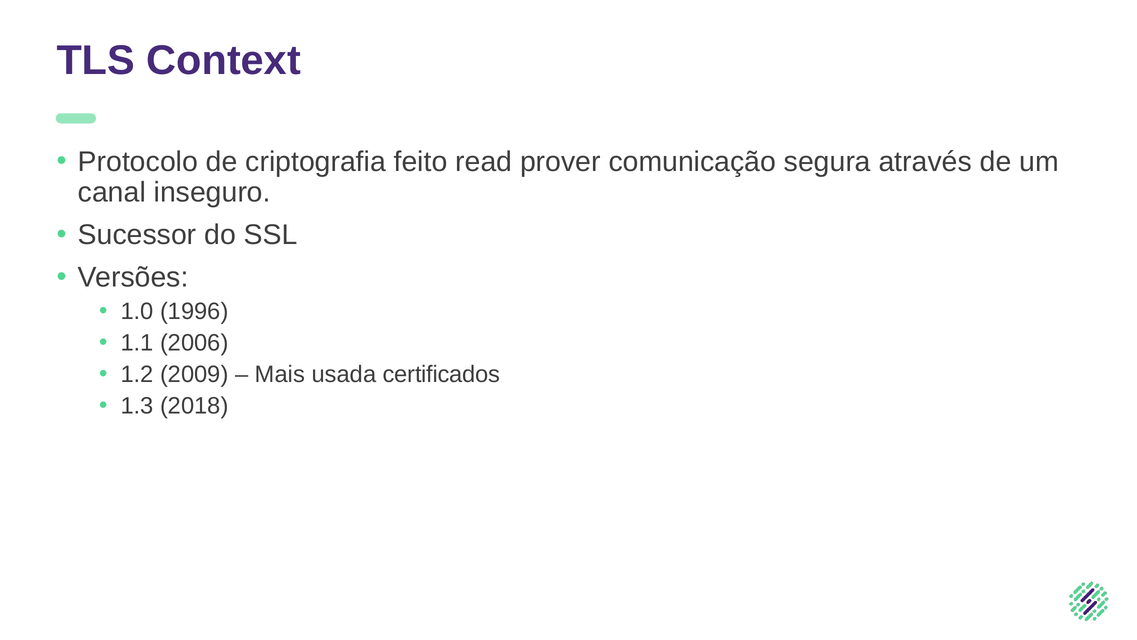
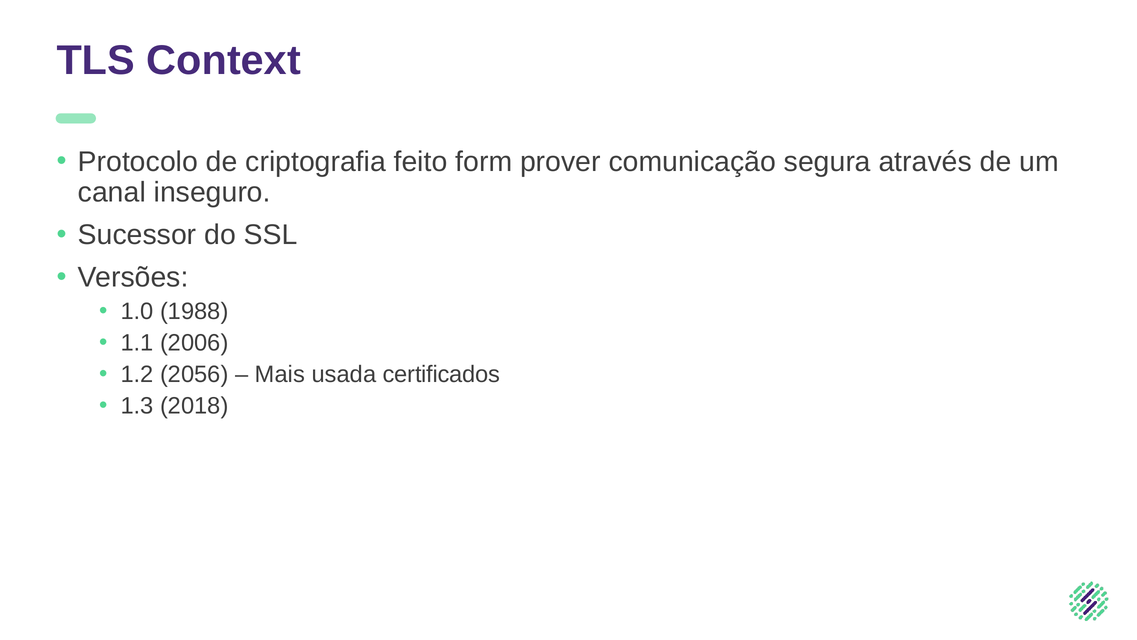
read: read -> form
1996: 1996 -> 1988
2009: 2009 -> 2056
